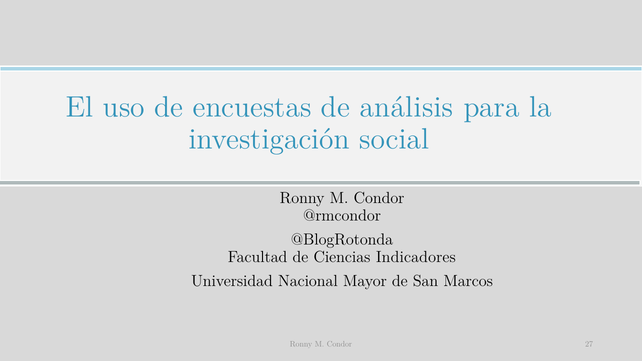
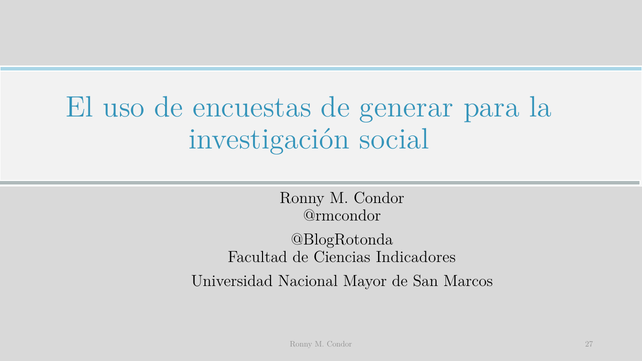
análisis: análisis -> generar
